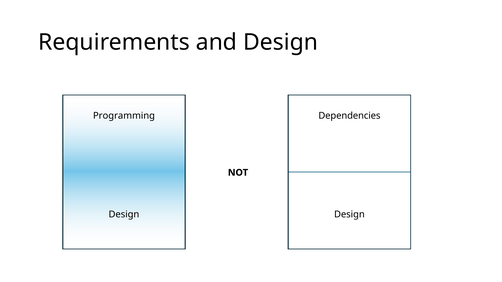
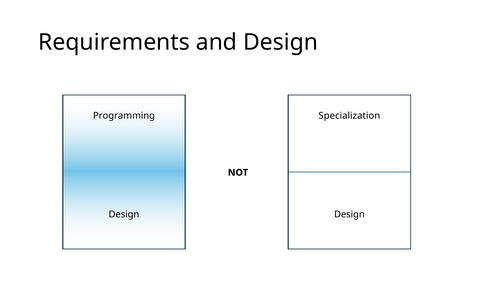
Dependencies: Dependencies -> Specialization
